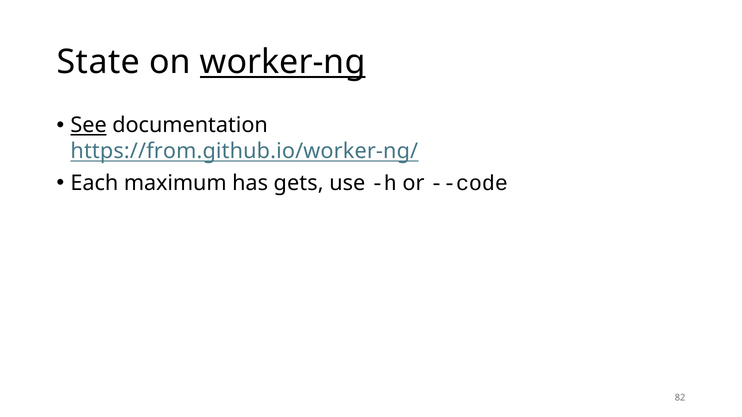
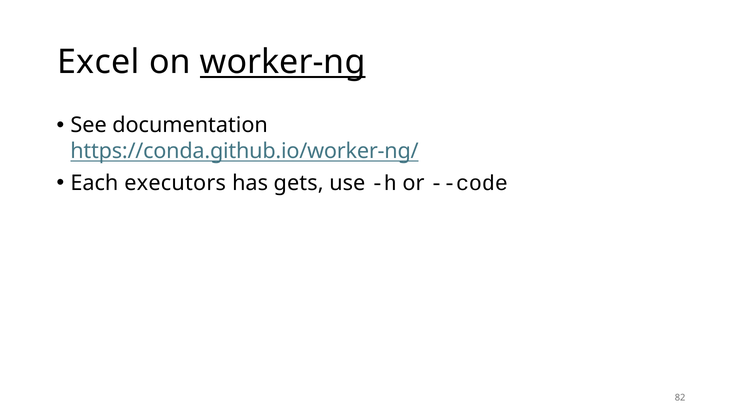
State: State -> Excel
See underline: present -> none
https://from.github.io/worker-ng/: https://from.github.io/worker-ng/ -> https://conda.github.io/worker-ng/
maximum: maximum -> executors
